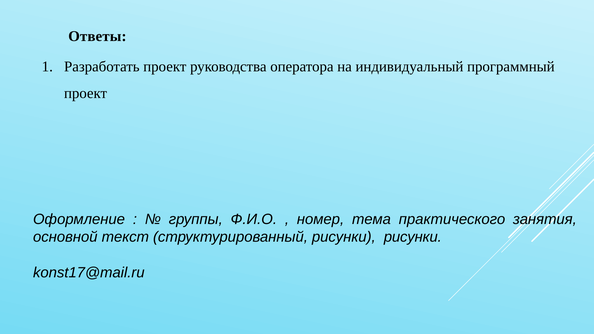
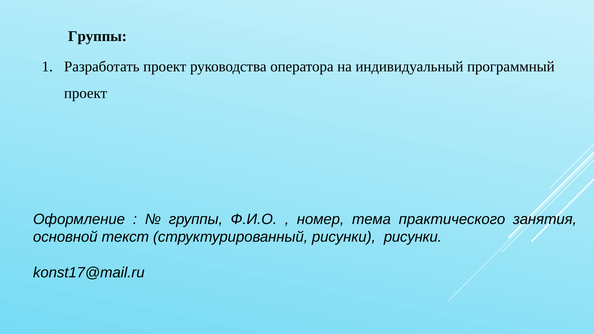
Ответы at (97, 36): Ответы -> Группы
